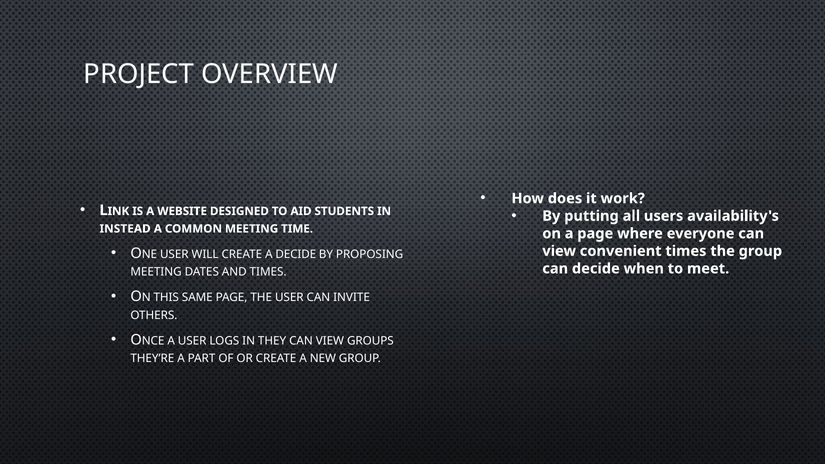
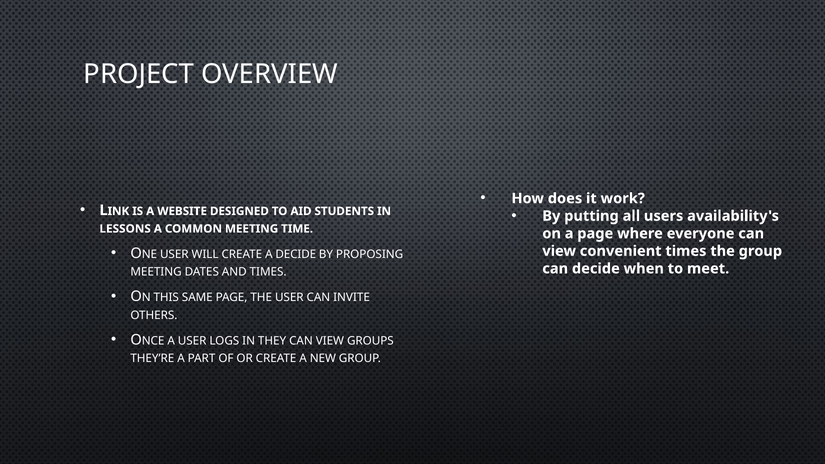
INSTEAD: INSTEAD -> LESSONS
